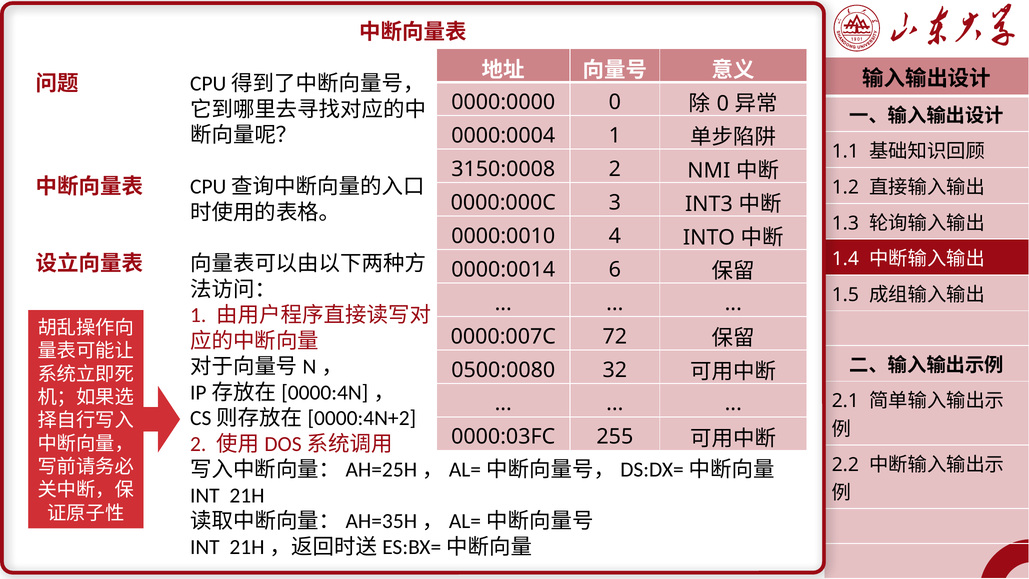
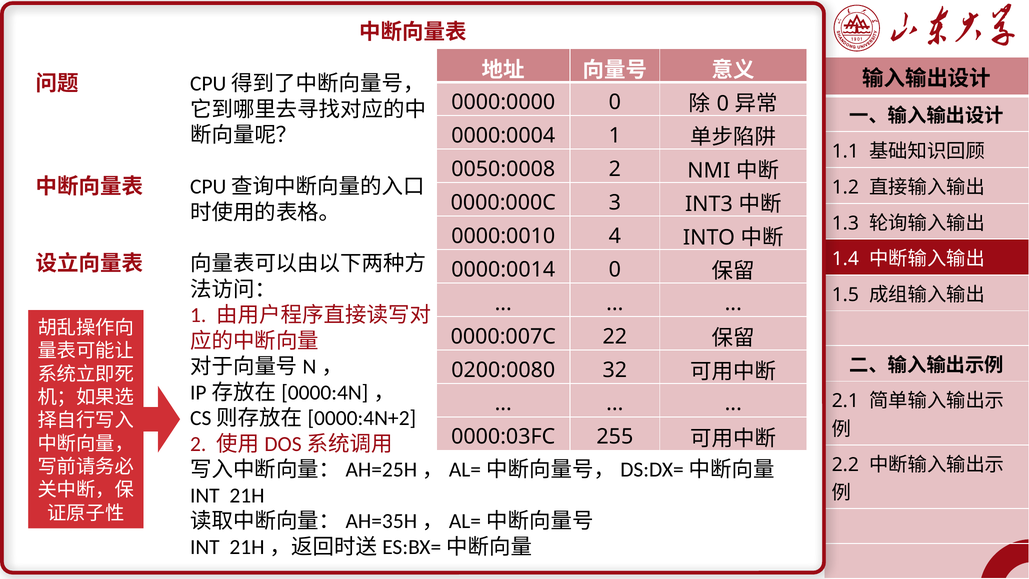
3150:0008: 3150:0008 -> 0050:0008
0000:0014 6: 6 -> 0
72: 72 -> 22
0500:0080: 0500:0080 -> 0200:0080
